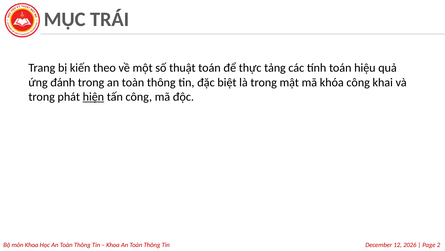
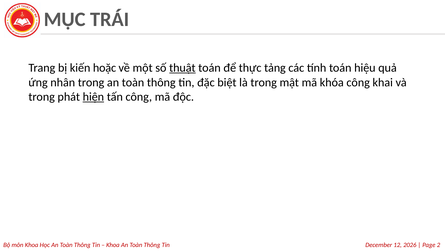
theo: theo -> hoặc
thuật underline: none -> present
đánh: đánh -> nhân
